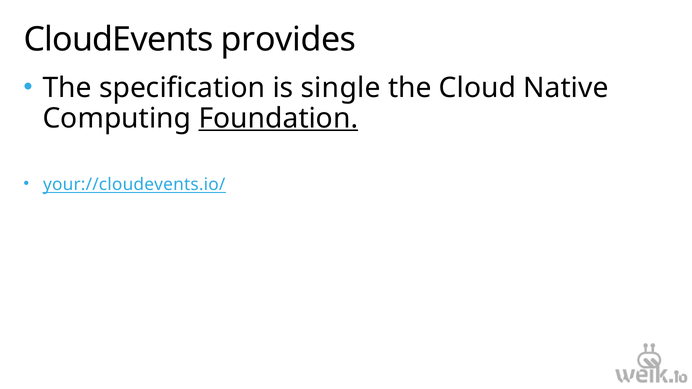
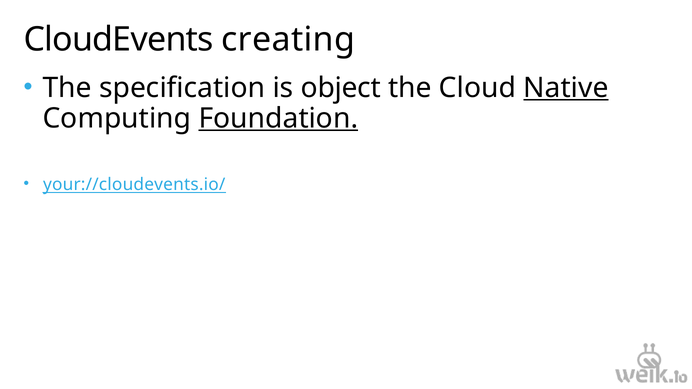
provides: provides -> creating
single: single -> object
Native underline: none -> present
